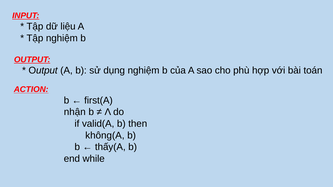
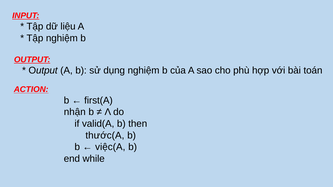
không(A: không(A -> thước(A
thấy(A: thấy(A -> việc(A
